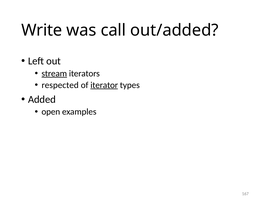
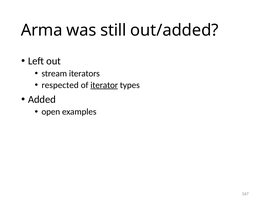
Write: Write -> Arma
call: call -> still
stream underline: present -> none
